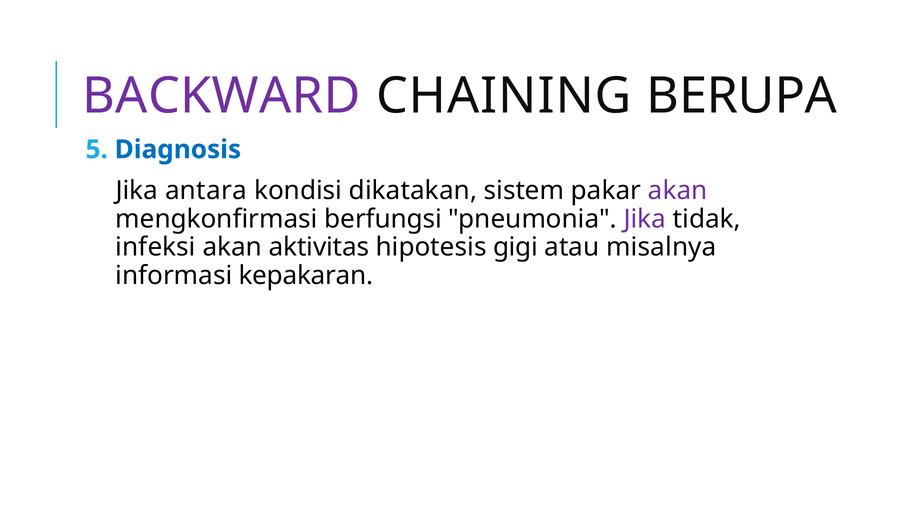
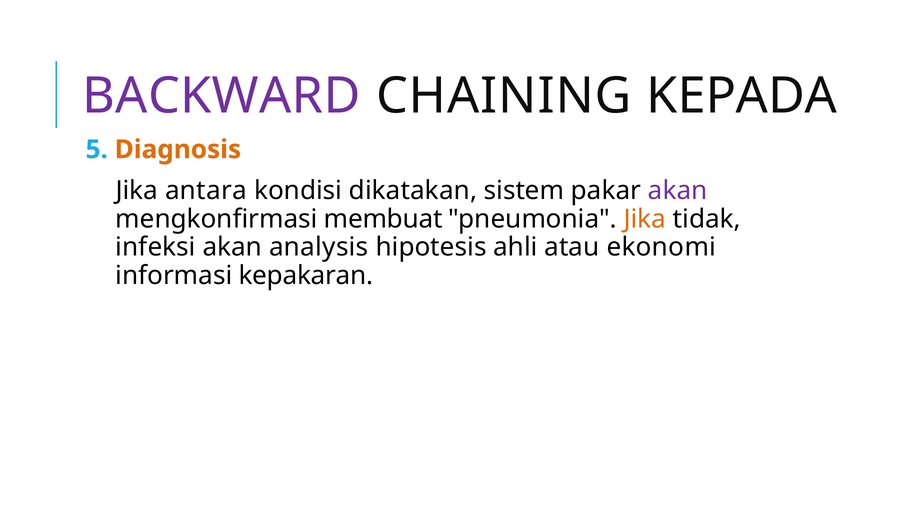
BERUPA: BERUPA -> KEPADA
Diagnosis colour: blue -> orange
berfungsi: berfungsi -> membuat
Jika at (645, 219) colour: purple -> orange
aktivitas: aktivitas -> analysis
gigi: gigi -> ahli
misalnya: misalnya -> ekonomi
